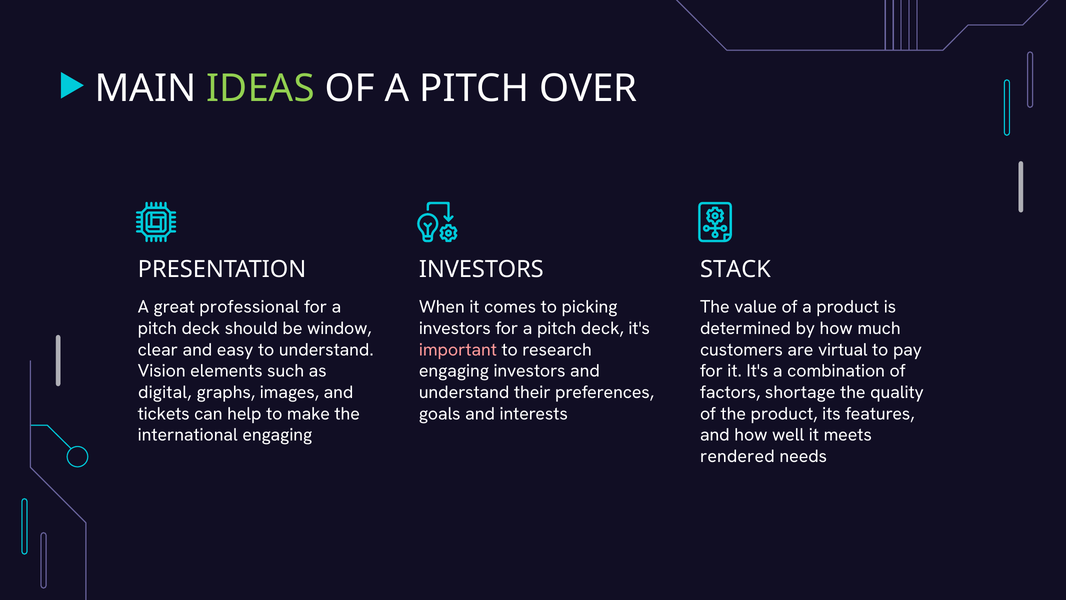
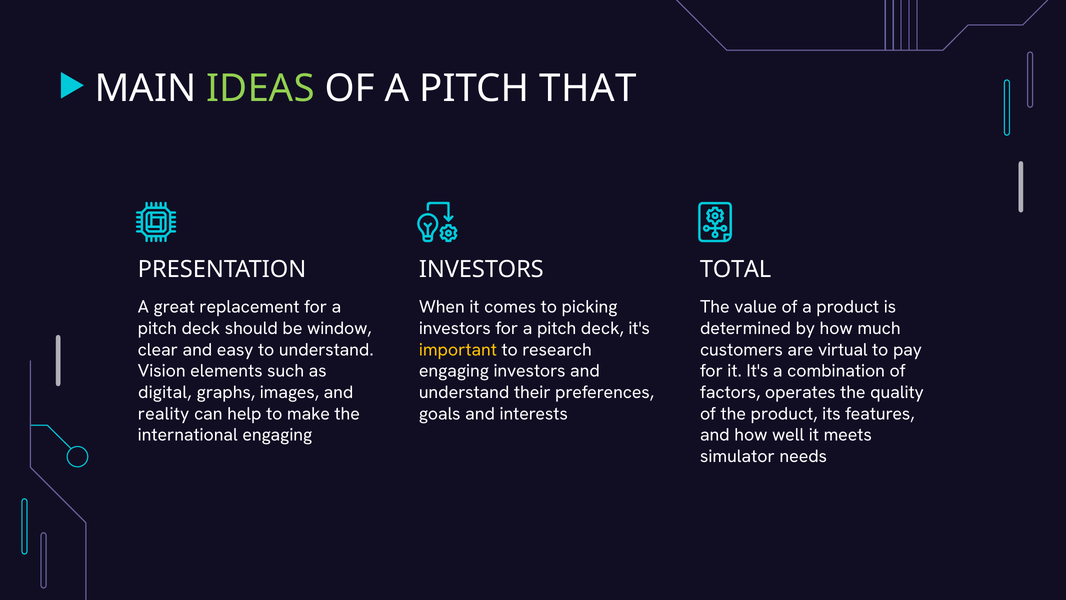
OVER: OVER -> THAT
STACK: STACK -> TOTAL
professional: professional -> replacement
important colour: pink -> yellow
shortage: shortage -> operates
tickets: tickets -> reality
rendered: rendered -> simulator
